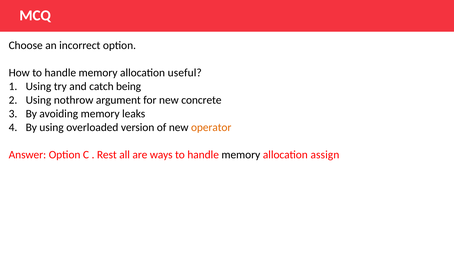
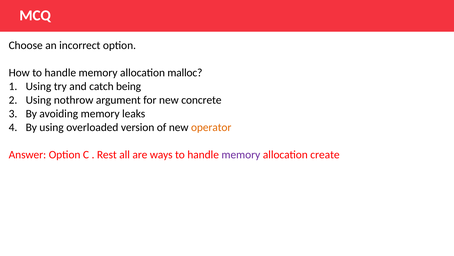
useful: useful -> malloc
memory at (241, 154) colour: black -> purple
assign: assign -> create
